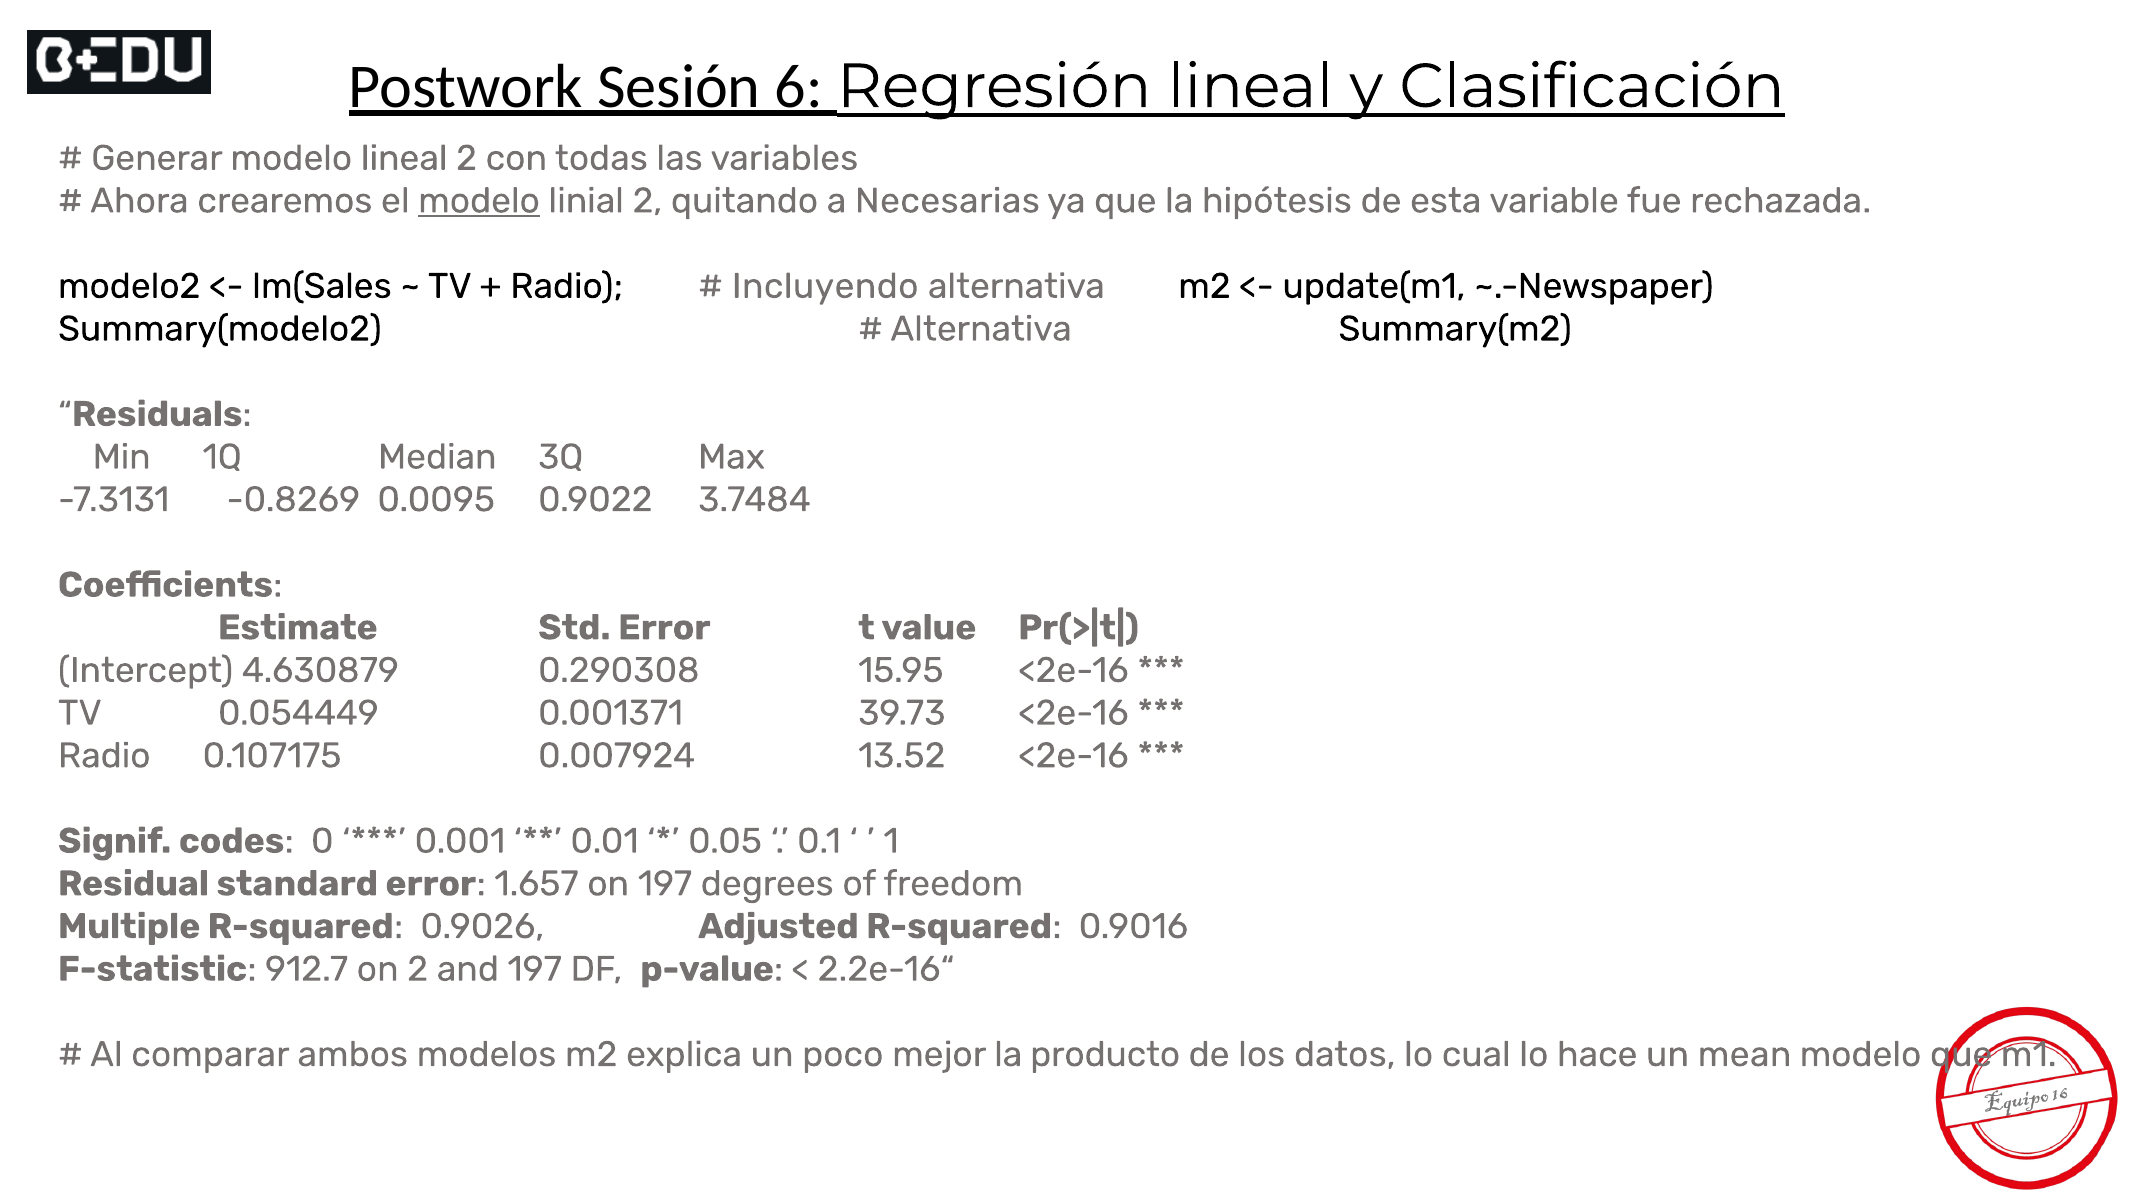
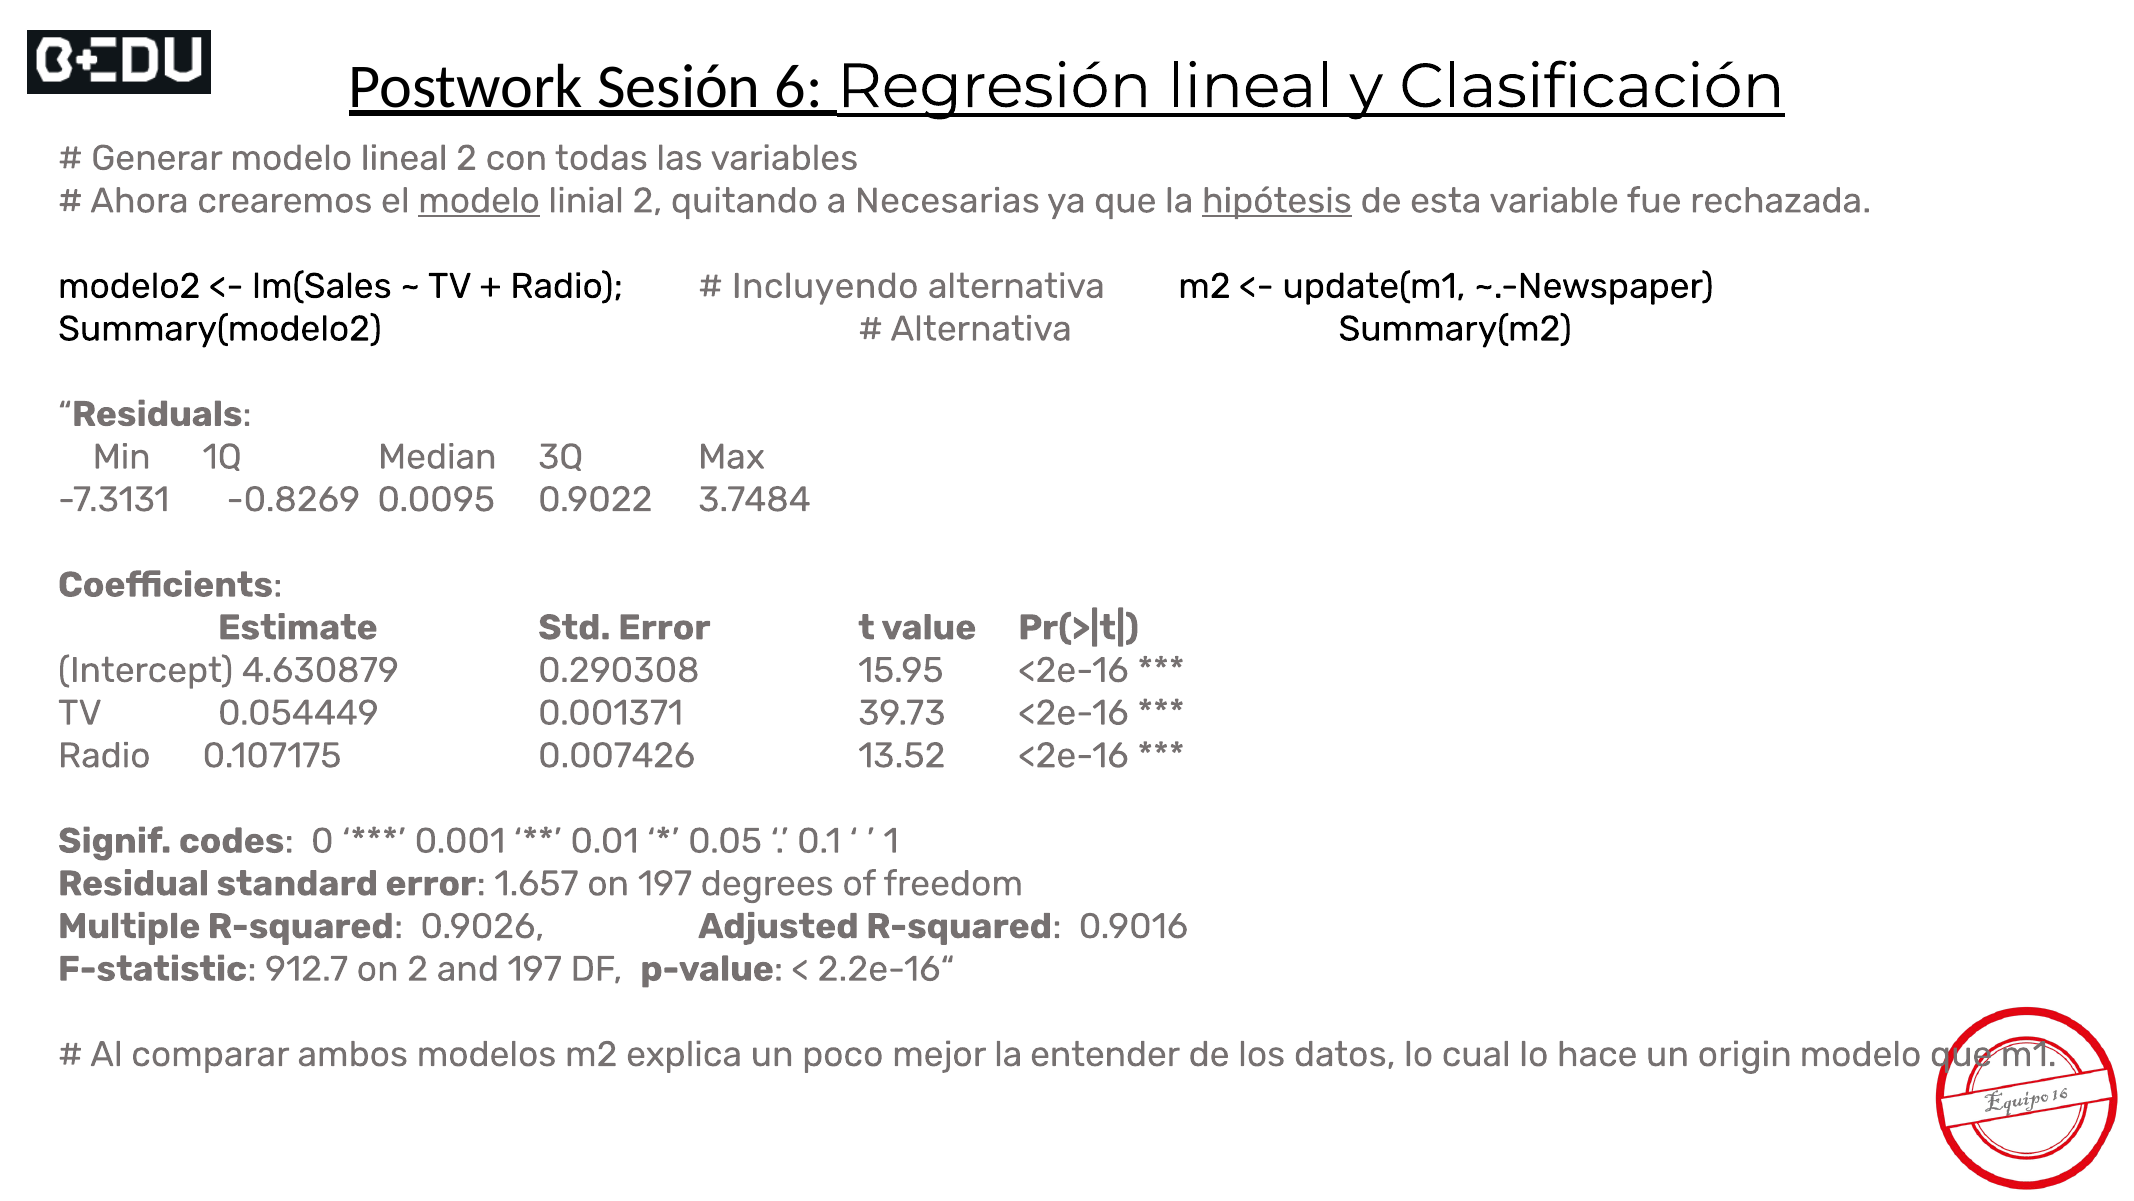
hipótesis underline: none -> present
0.007924: 0.007924 -> 0.007426
producto: producto -> entender
mean: mean -> origin
